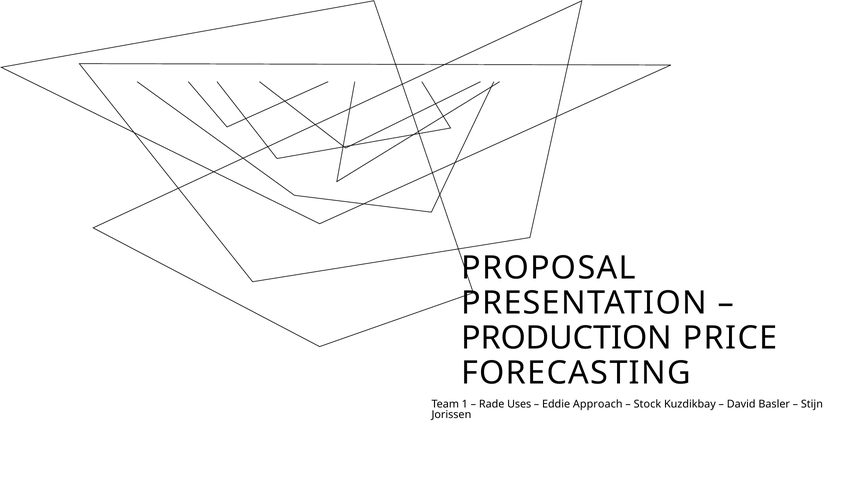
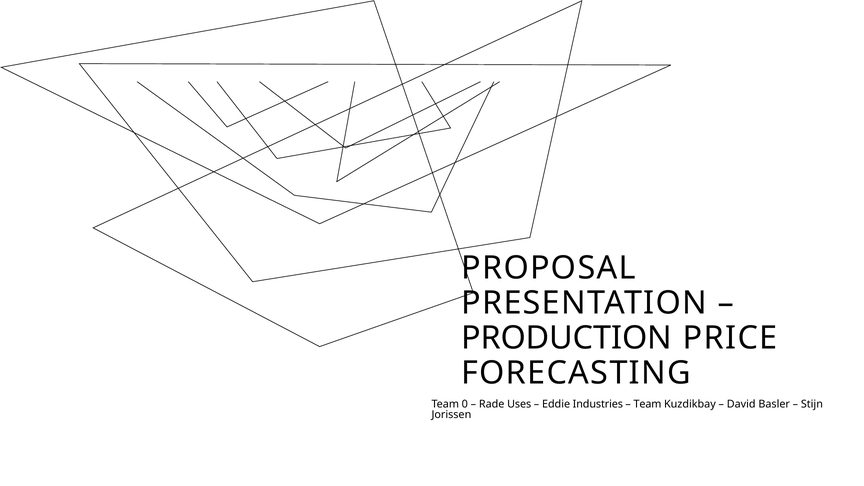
1: 1 -> 0
Approach: Approach -> Industries
Stock at (647, 404): Stock -> Team
